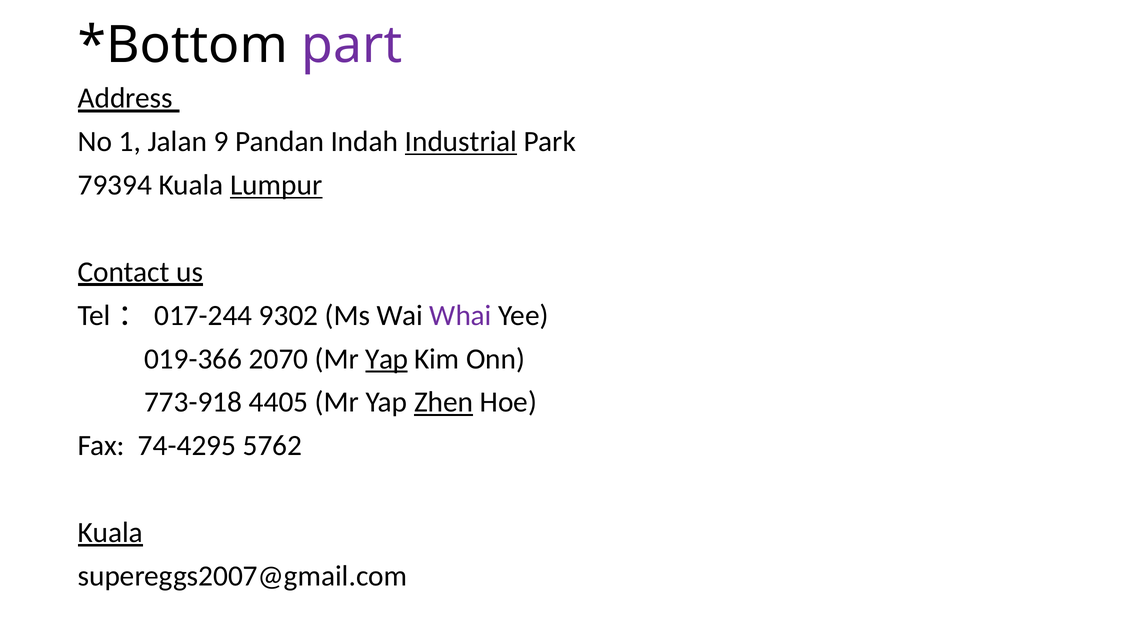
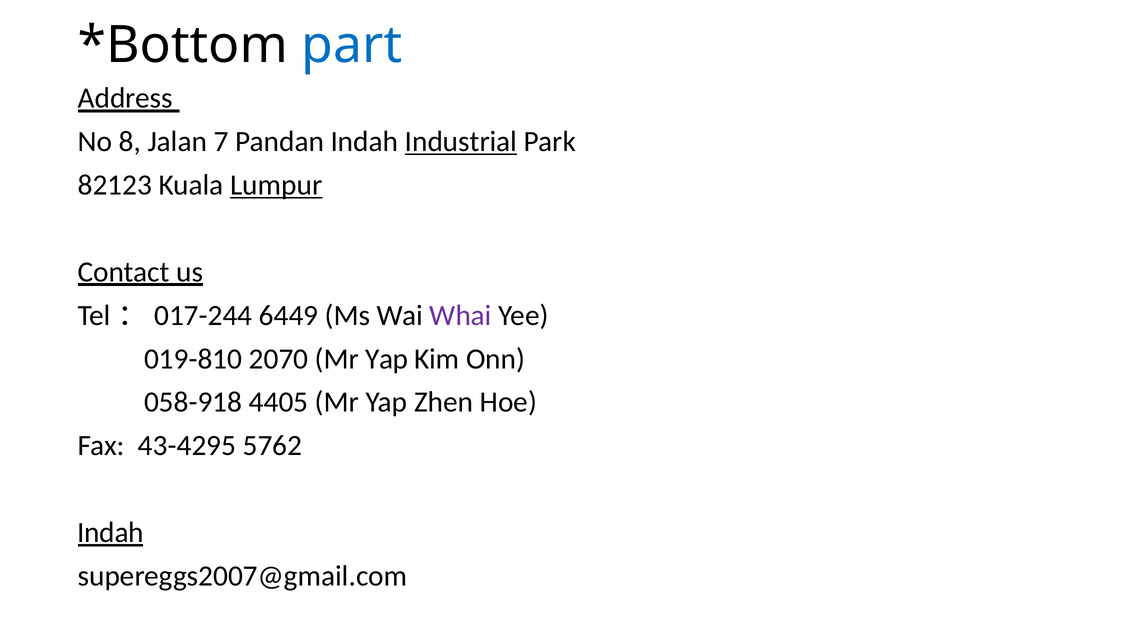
part colour: purple -> blue
1: 1 -> 8
9: 9 -> 7
79394: 79394 -> 82123
9302: 9302 -> 6449
019-366: 019-366 -> 019-810
Yap at (387, 359) underline: present -> none
773-918: 773-918 -> 058-918
Zhen underline: present -> none
74-4295: 74-4295 -> 43-4295
Kuala at (110, 533): Kuala -> Indah
